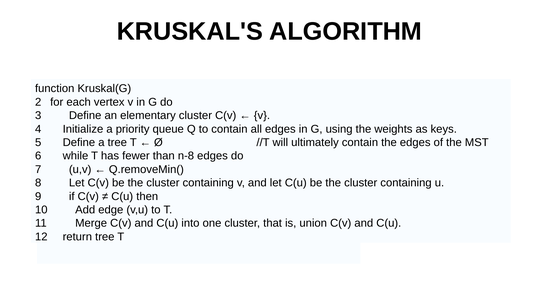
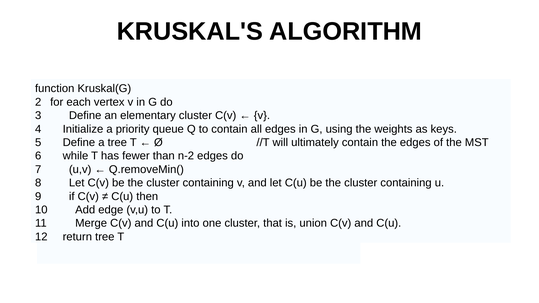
n-8: n-8 -> n-2
